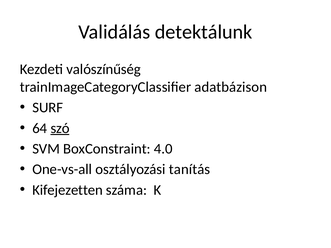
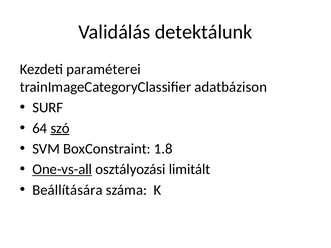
valószínűség: valószínűség -> paraméterei
4.0: 4.0 -> 1.8
One-vs-all underline: none -> present
tanítás: tanítás -> limitált
Kifejezetten: Kifejezetten -> Beállítására
